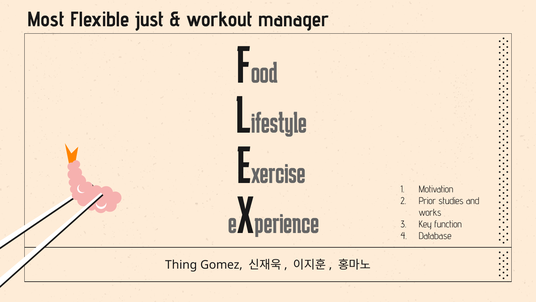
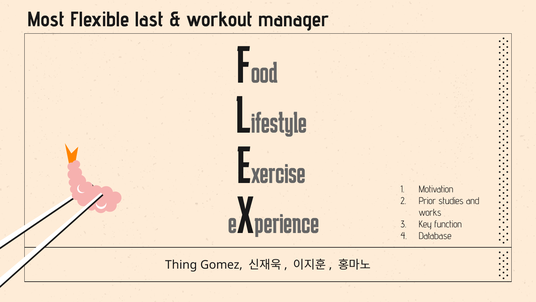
just: just -> last
